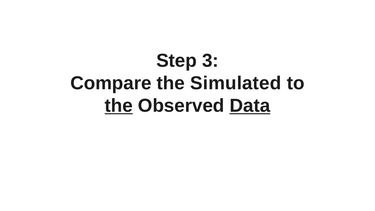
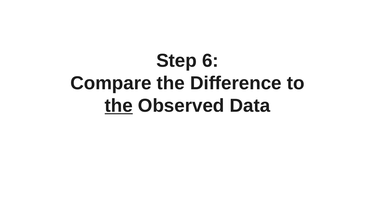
3: 3 -> 6
Simulated: Simulated -> Difference
Data underline: present -> none
